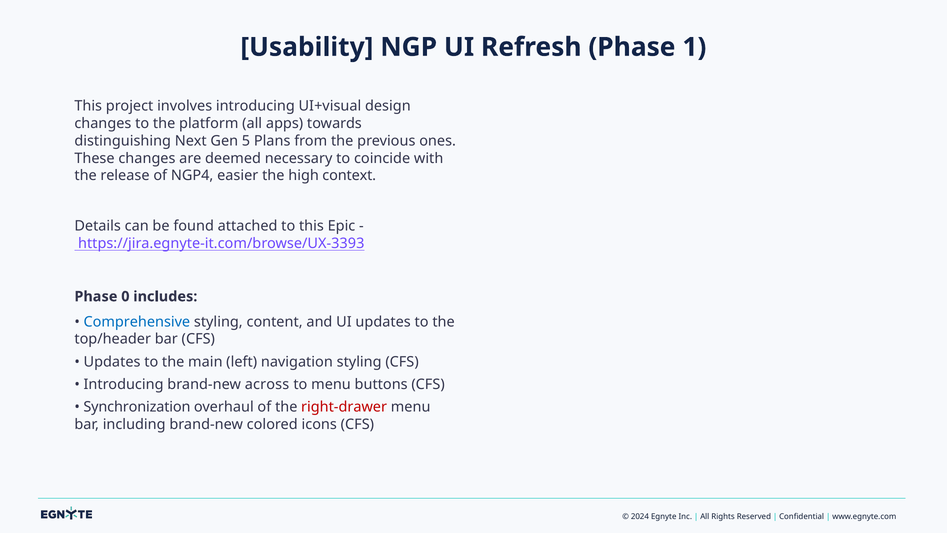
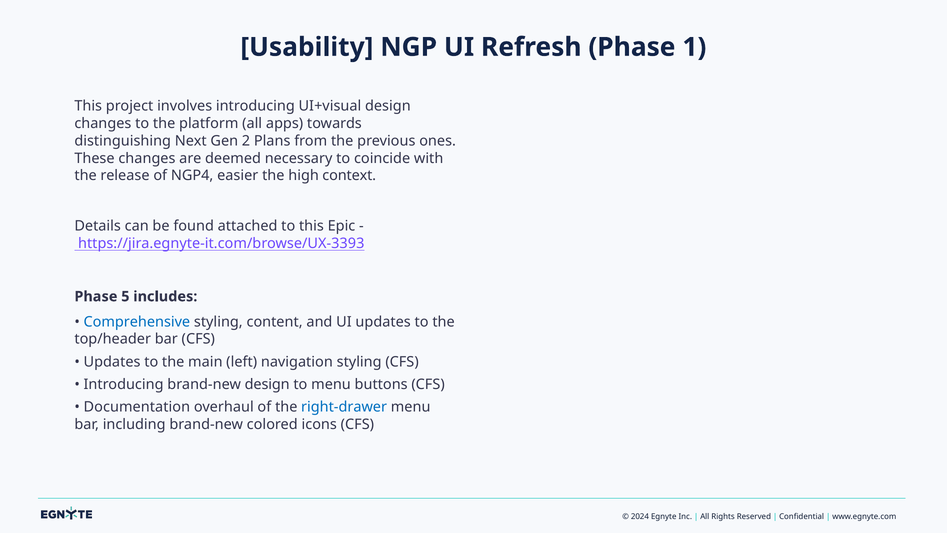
5: 5 -> 2
0: 0 -> 5
brand-new across: across -> design
Synchronization: Synchronization -> Documentation
right-drawer colour: red -> blue
